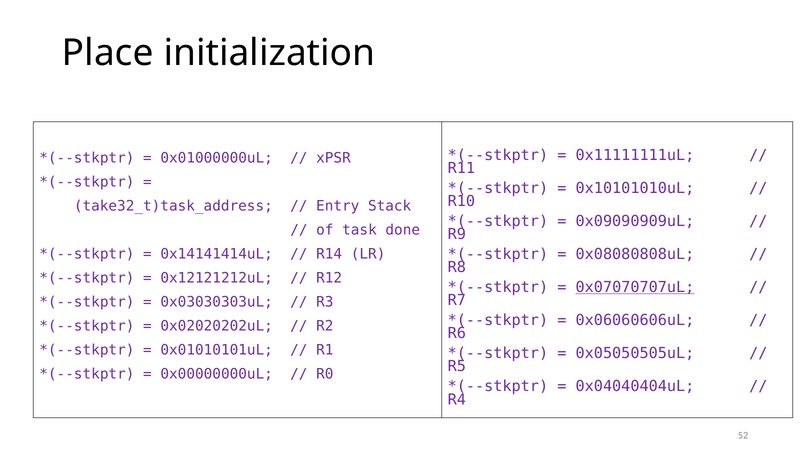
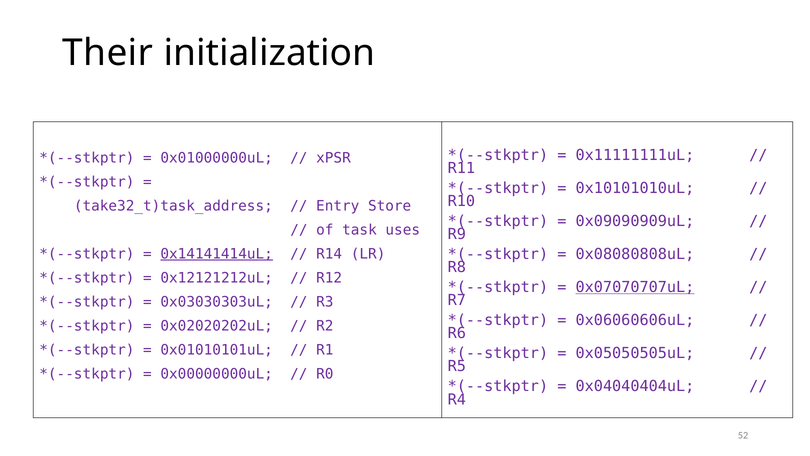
Place: Place -> Their
Stack: Stack -> Store
done: done -> uses
0x14141414uL underline: none -> present
